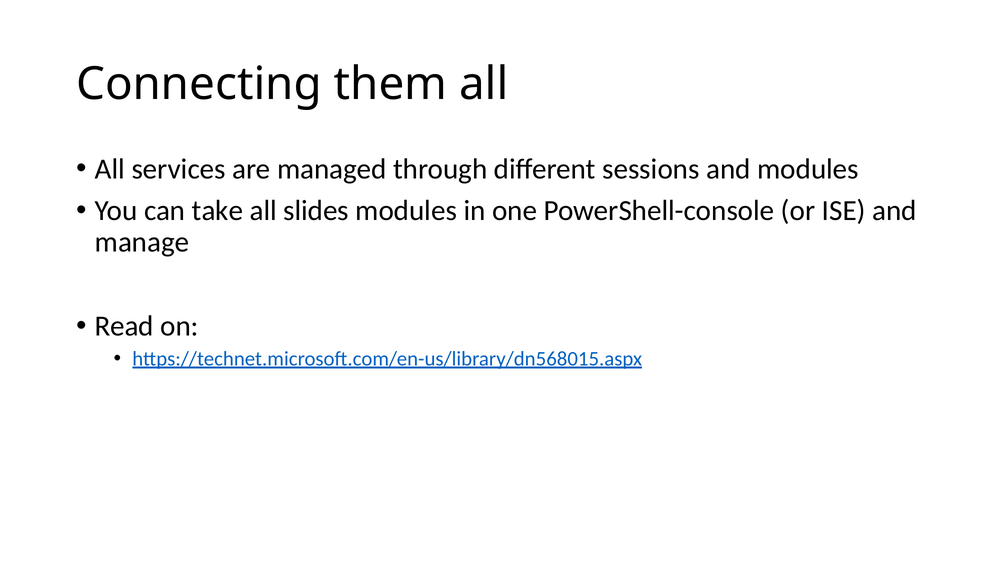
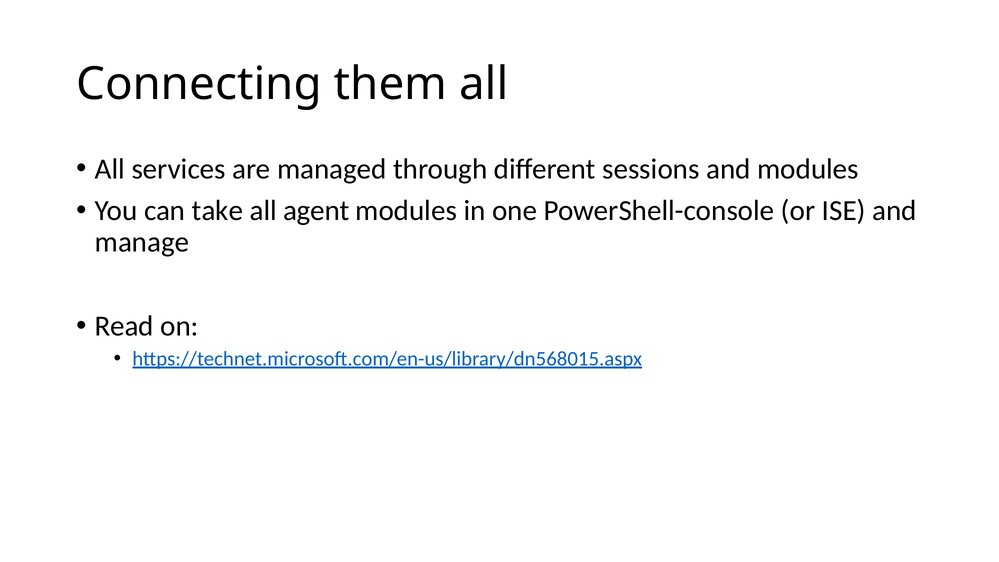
slides: slides -> agent
